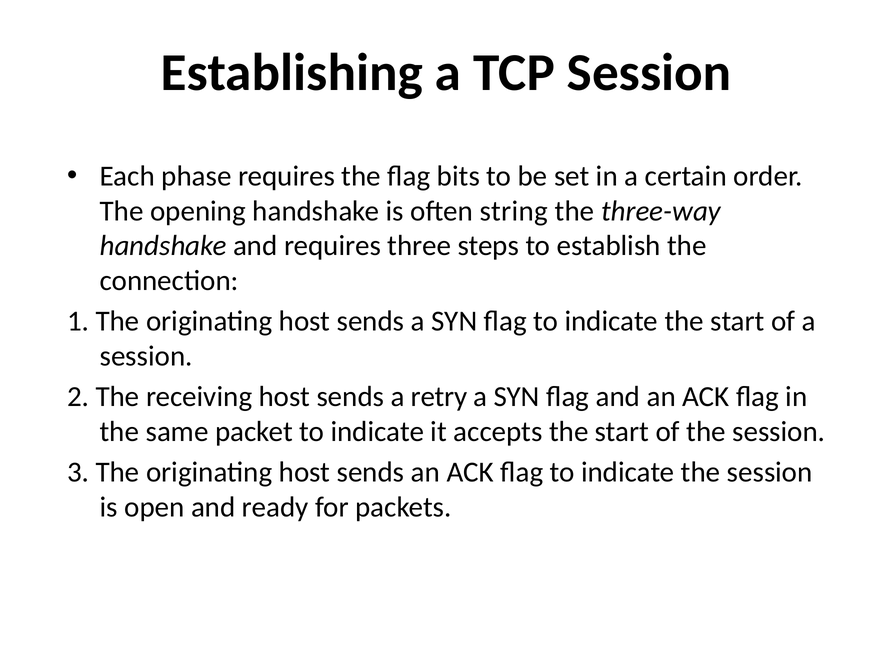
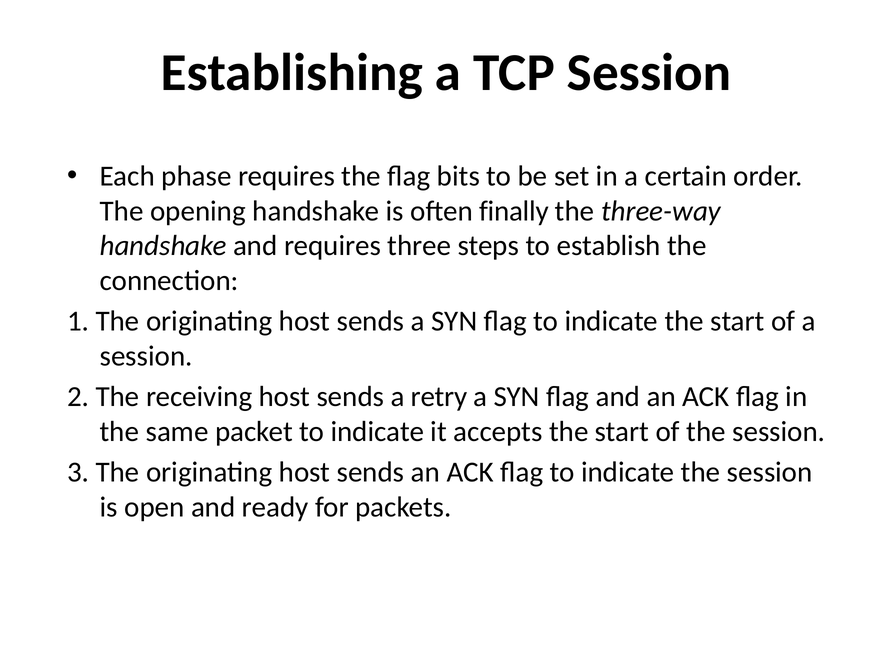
string: string -> finally
